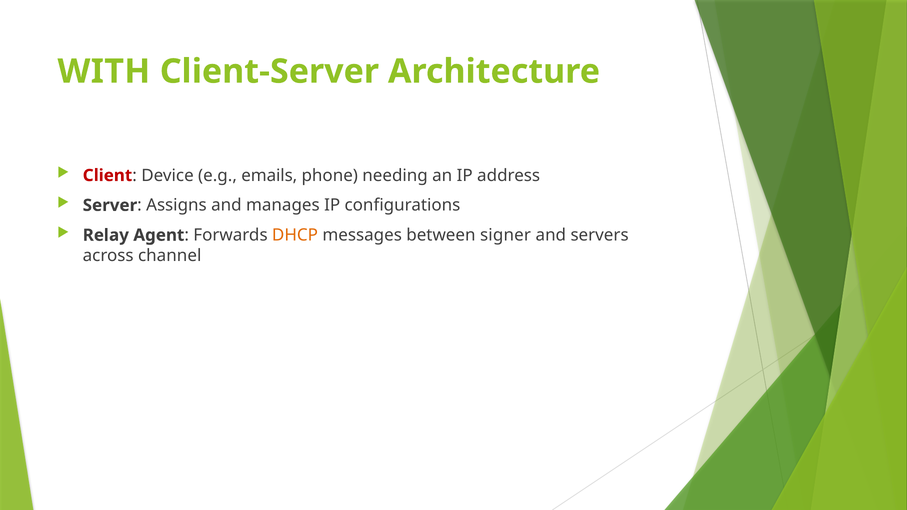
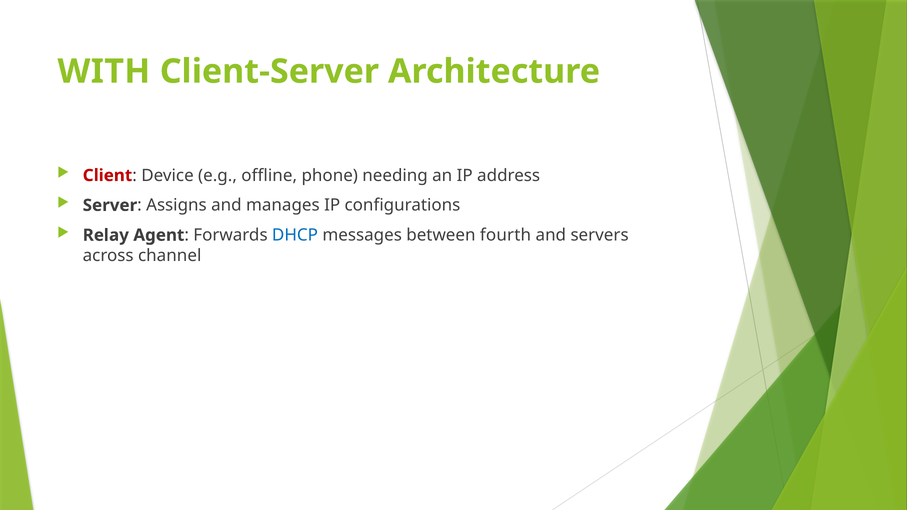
emails: emails -> offline
DHCP colour: orange -> blue
signer: signer -> fourth
